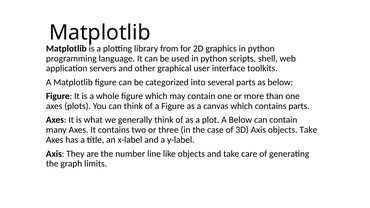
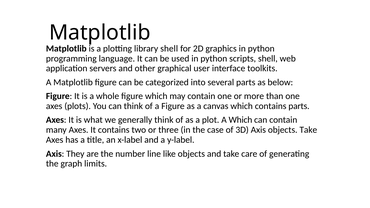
library from: from -> shell
A Below: Below -> Which
